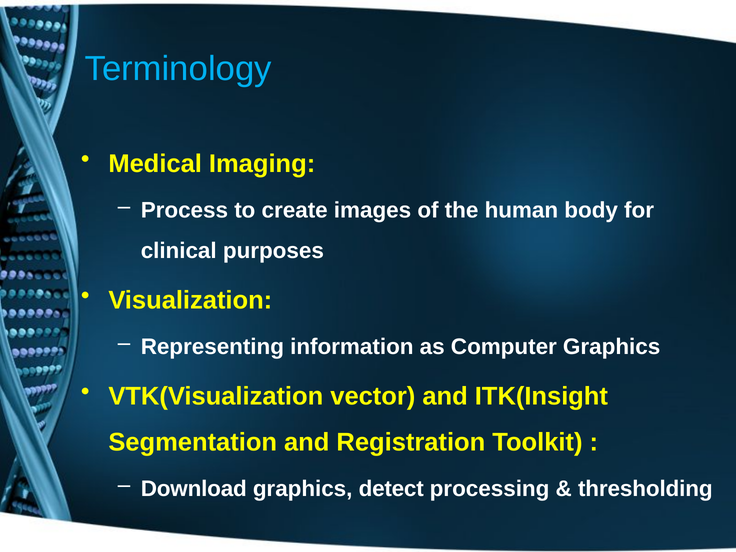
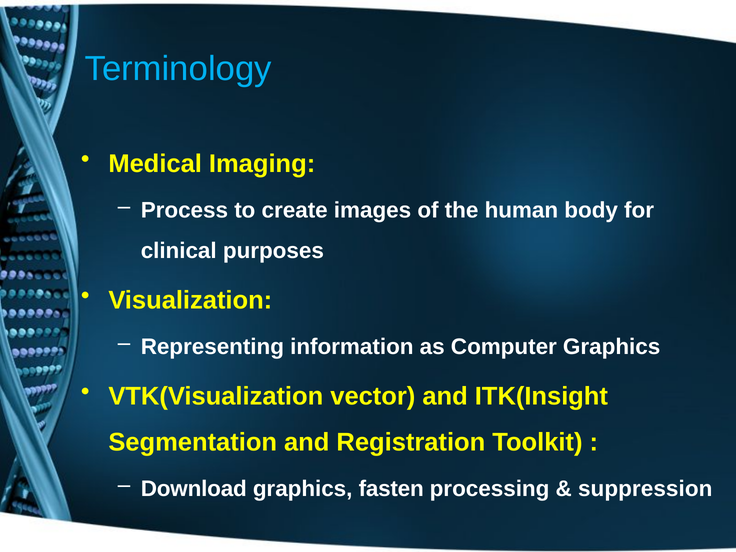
detect: detect -> fasten
thresholding: thresholding -> suppression
